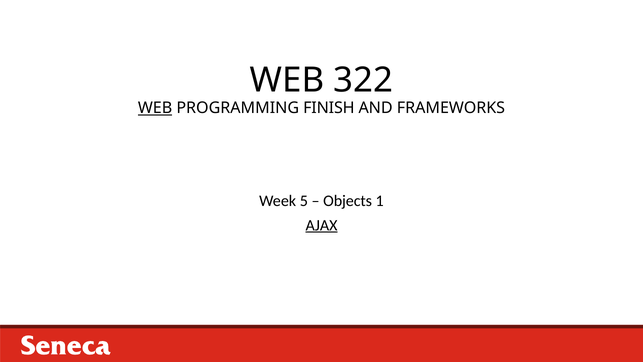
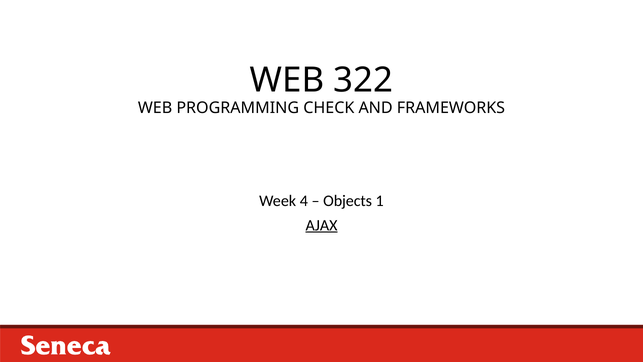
WEB at (155, 108) underline: present -> none
FINISH: FINISH -> CHECK
5: 5 -> 4
